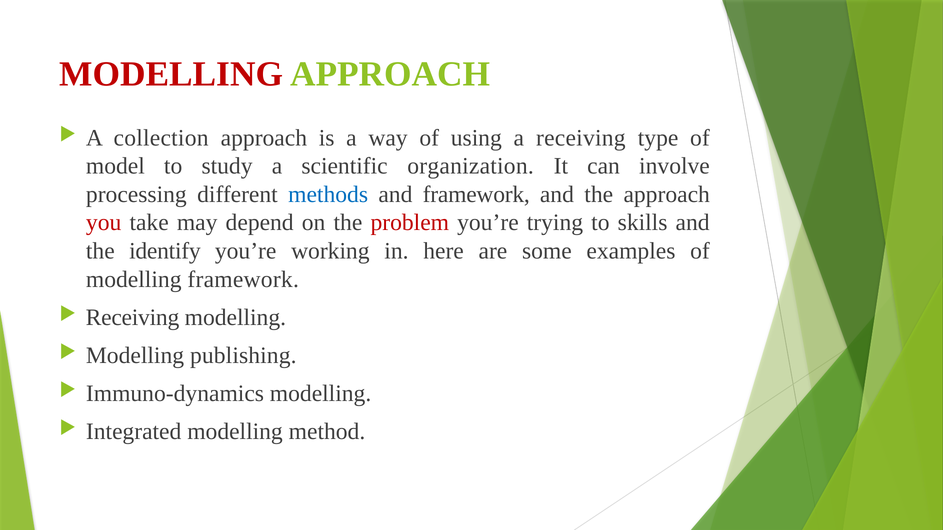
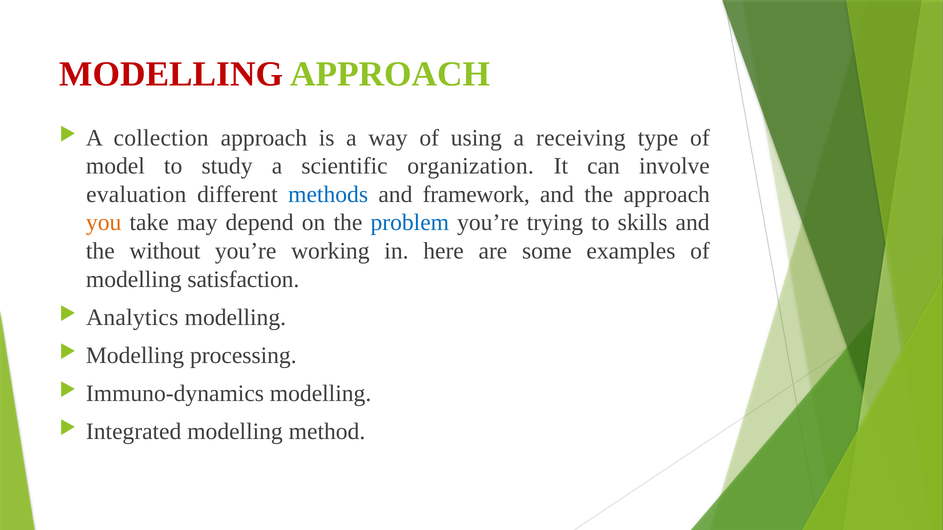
processing: processing -> evaluation
you colour: red -> orange
problem colour: red -> blue
identify: identify -> without
modelling framework: framework -> satisfaction
Receiving at (133, 318): Receiving -> Analytics
publishing: publishing -> processing
